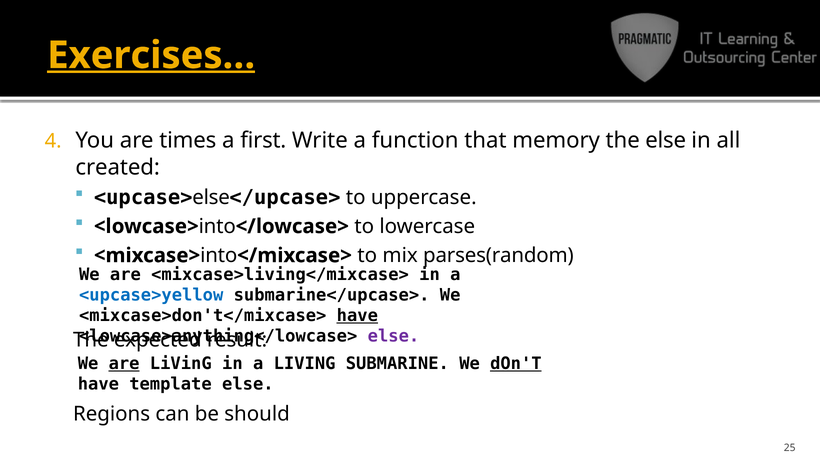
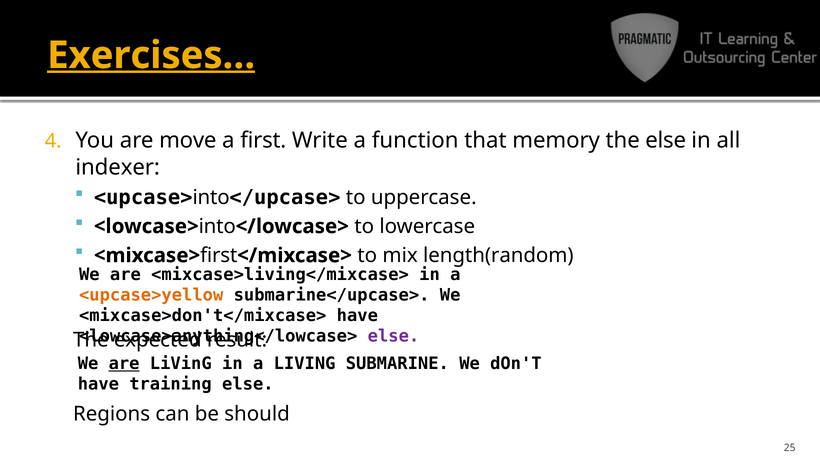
times: times -> move
created: created -> indexer
else at (211, 197): else -> into
into at (219, 255): into -> first
parses(random: parses(random -> length(random
<upcase>yellow colour: blue -> orange
have at (357, 315) underline: present -> none
dOn'T underline: present -> none
template: template -> training
